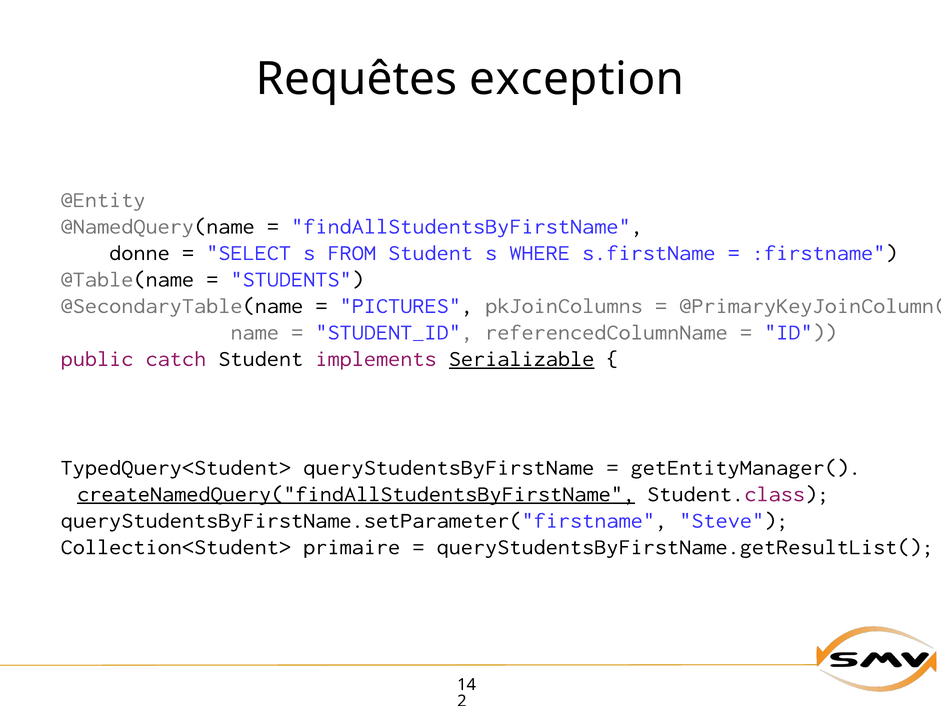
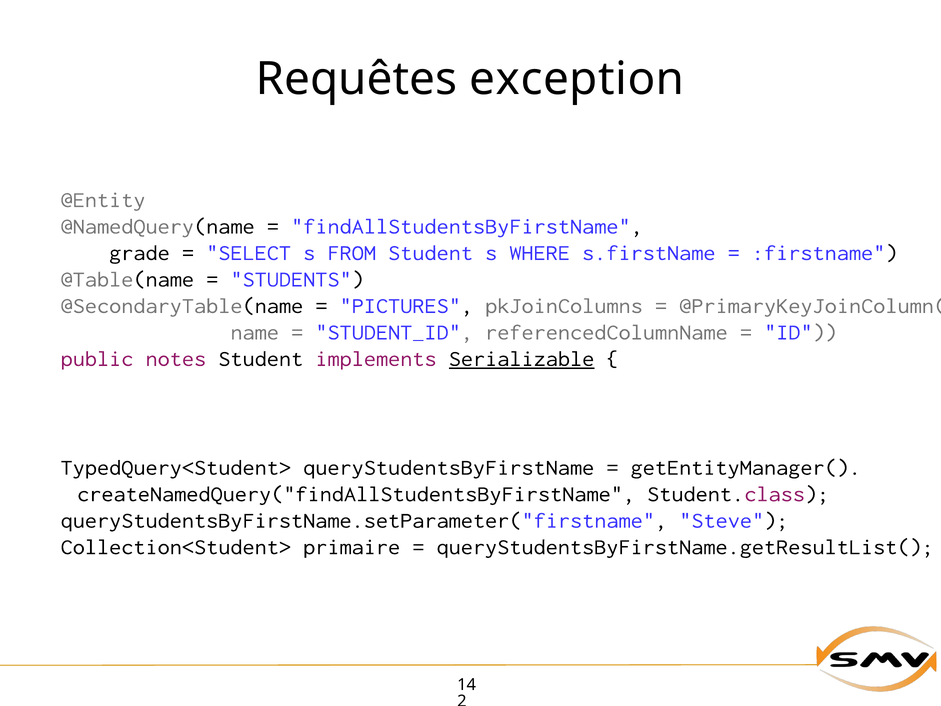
donne: donne -> grade
catch: catch -> notes
createNamedQuery("findAllStudentsByFirstName underline: present -> none
